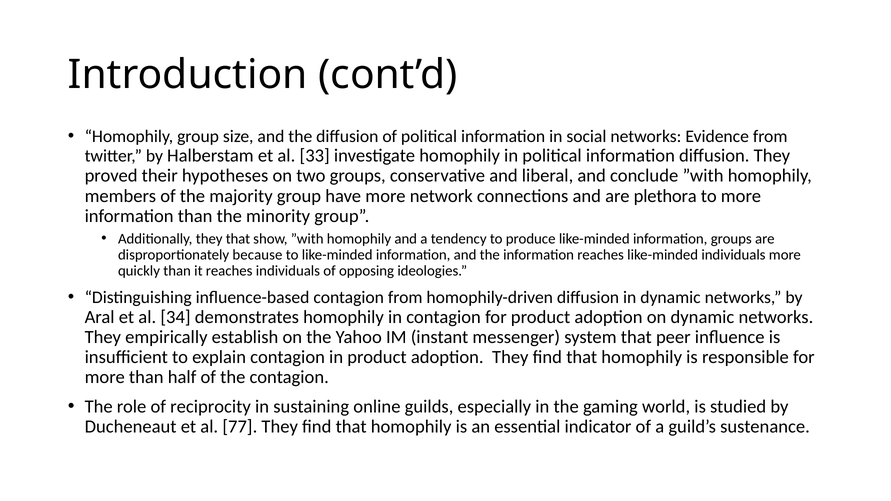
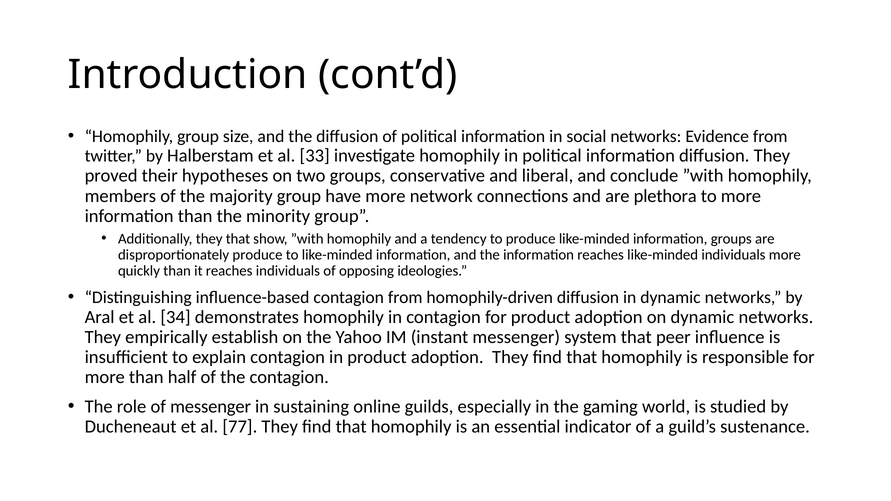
disproportionately because: because -> produce
of reciprocity: reciprocity -> messenger
